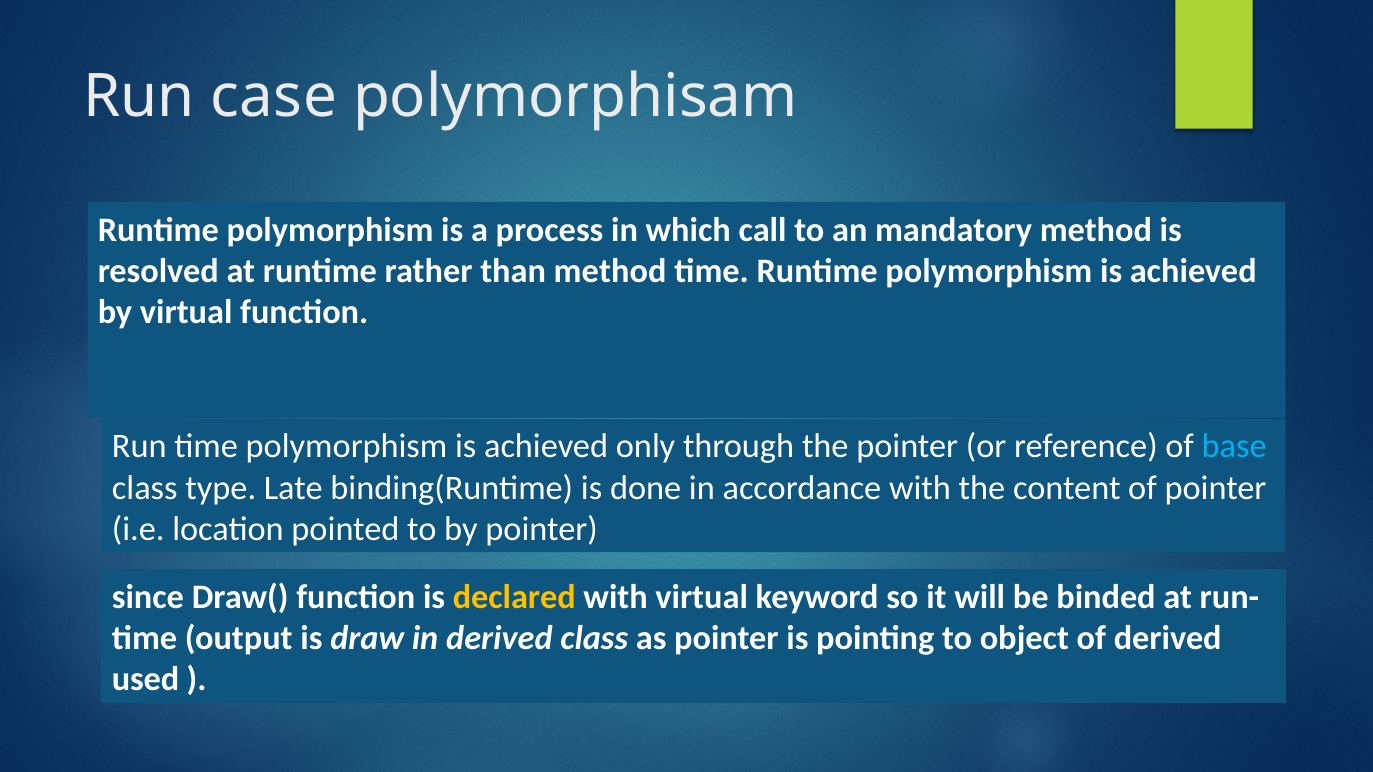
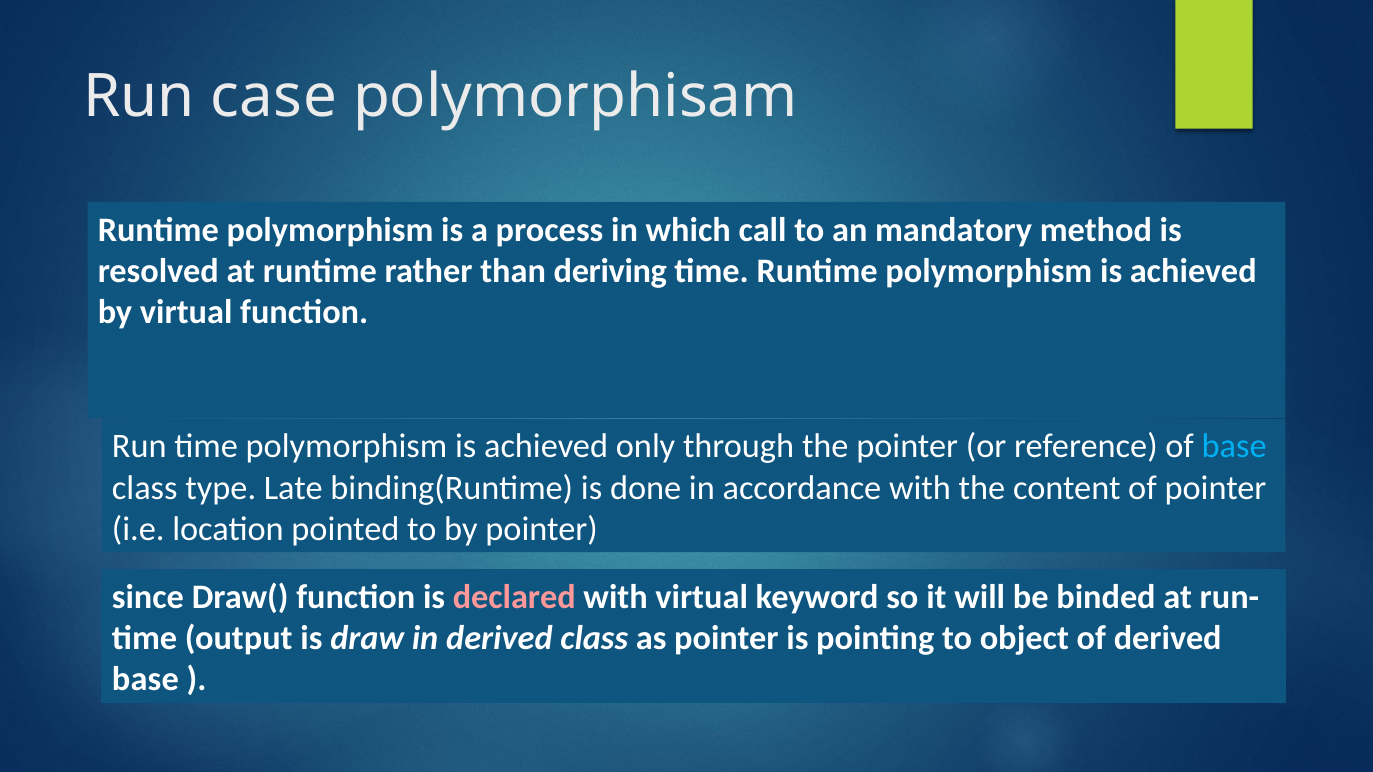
than method: method -> deriving
declared colour: yellow -> pink
used at (146, 680): used -> base
